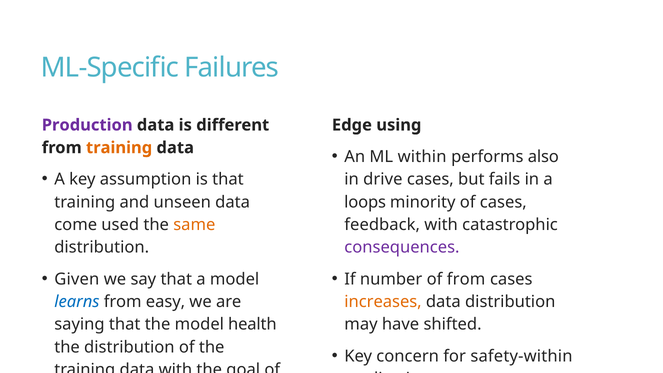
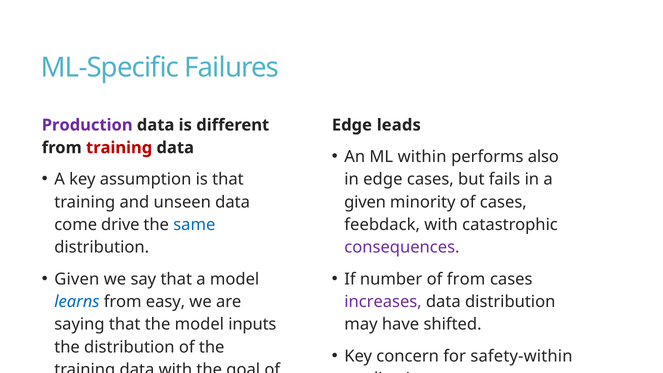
Edge using: using -> leads
training at (119, 148) colour: orange -> red
in drive: drive -> edge
loops at (365, 202): loops -> given
come used: used -> drive
same colour: orange -> blue
feedback at (382, 225): feedback -> feebdack
increases colour: orange -> purple
model health: health -> inputs
